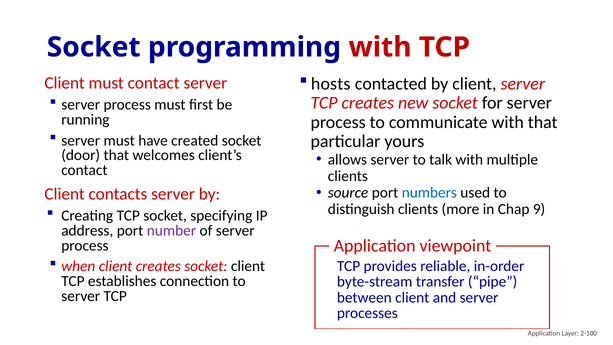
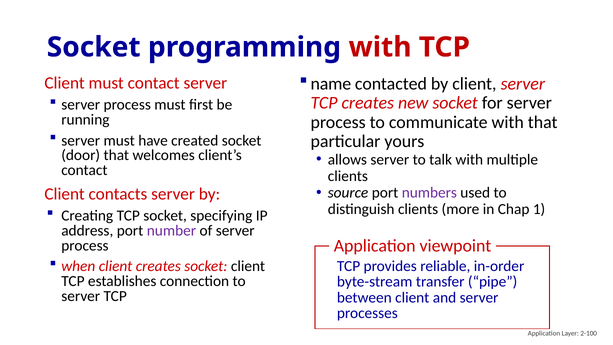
hosts: hosts -> name
numbers colour: blue -> purple
9: 9 -> 1
